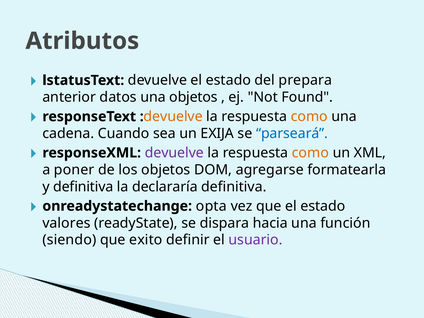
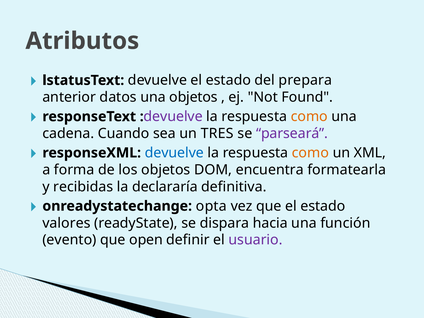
devuelve at (173, 117) colour: orange -> purple
EXIJA: EXIJA -> TRES
parseará colour: blue -> purple
devuelve at (174, 153) colour: purple -> blue
poner: poner -> forma
agregarse: agregarse -> encuentra
y definitiva: definitiva -> recibidas
siendo: siendo -> evento
exito: exito -> open
